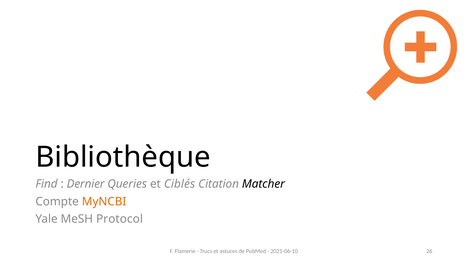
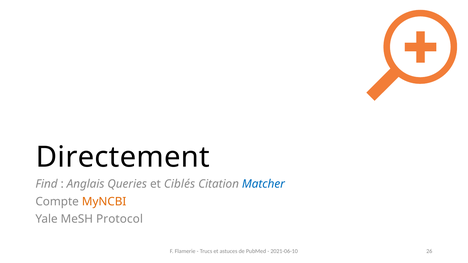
Bibliothèque: Bibliothèque -> Directement
Dernier: Dernier -> Anglais
Matcher colour: black -> blue
